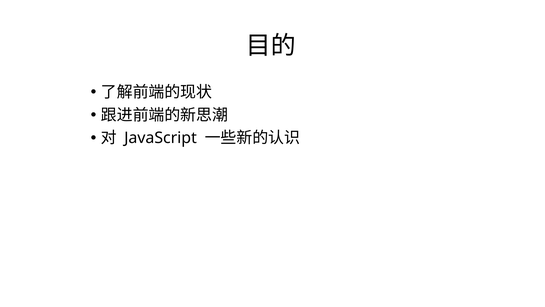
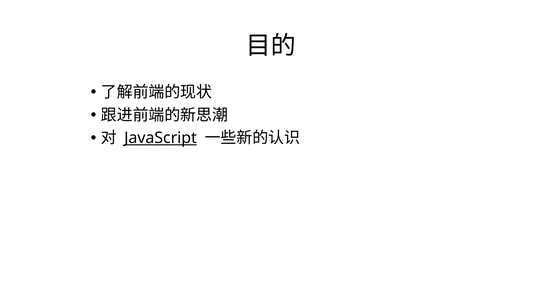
JavaScript underline: none -> present
